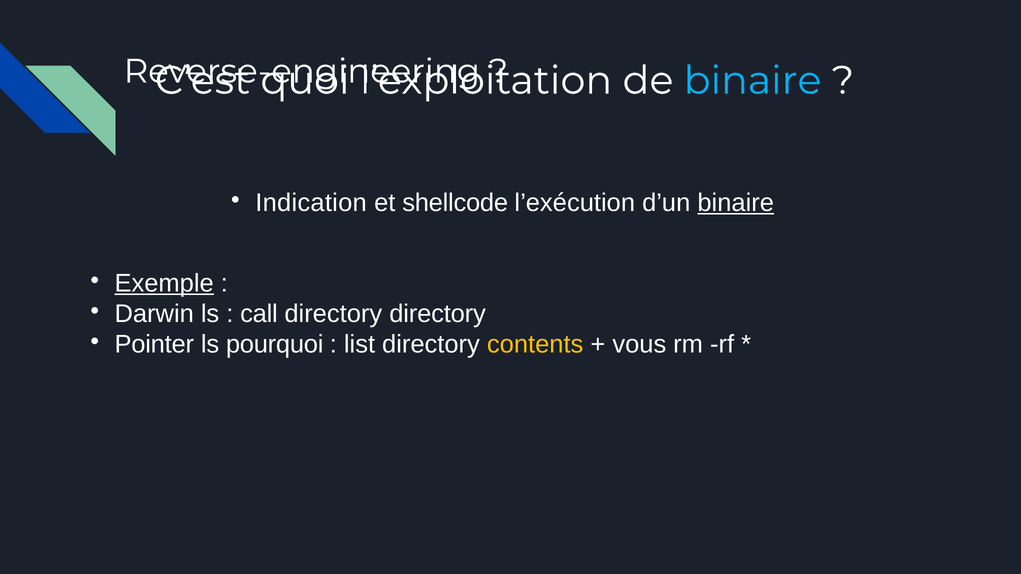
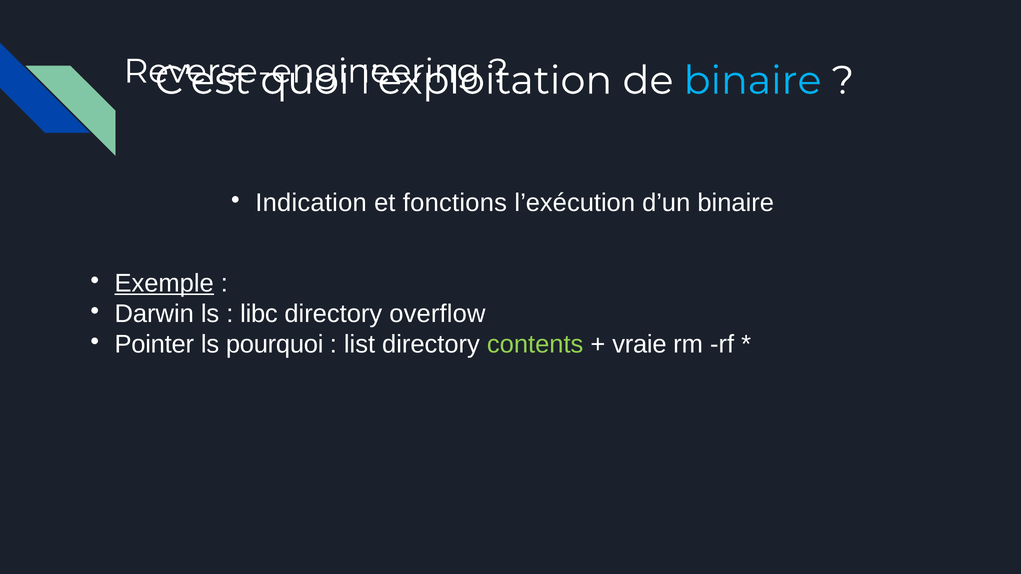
shellcode: shellcode -> fonctions
binaire at (736, 203) underline: present -> none
call: call -> libc
directory directory: directory -> overflow
contents colour: yellow -> light green
vous: vous -> vraie
